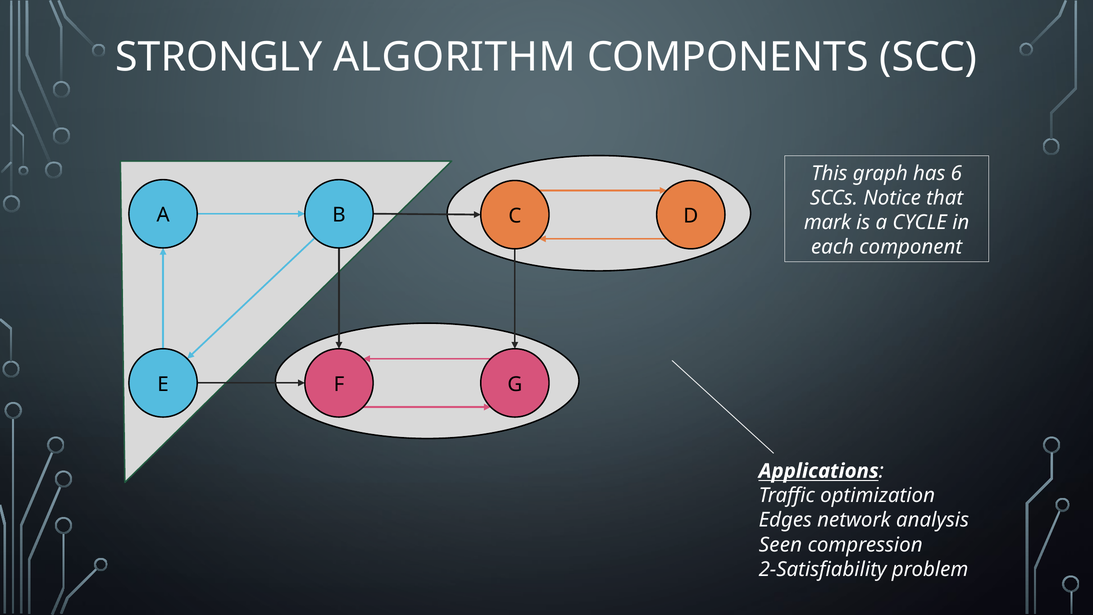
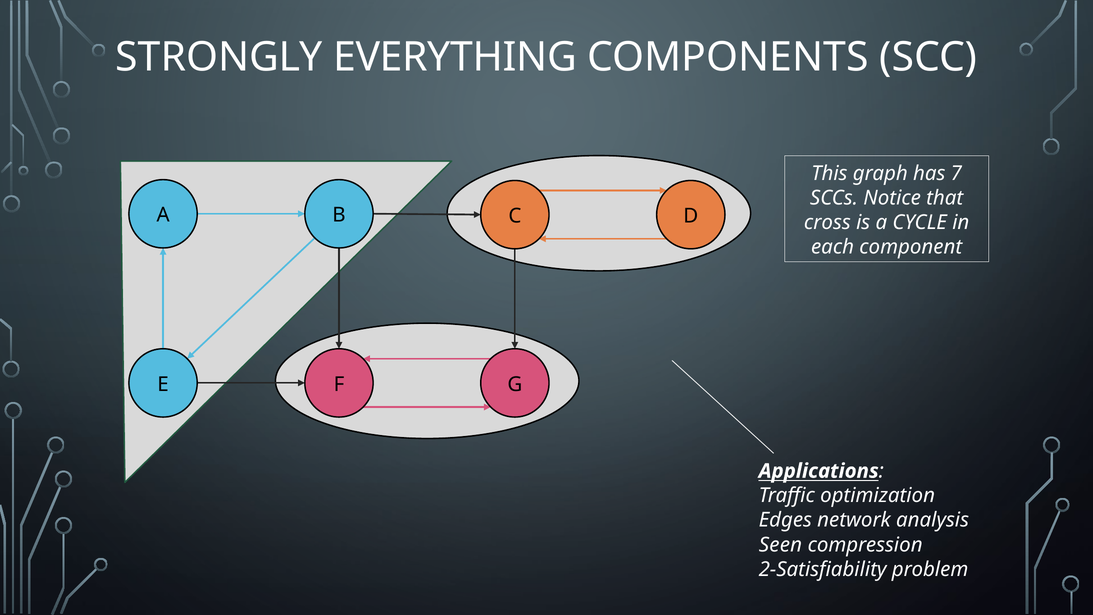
ALGORITHM: ALGORITHM -> EVERYTHING
6: 6 -> 7
mark: mark -> cross
